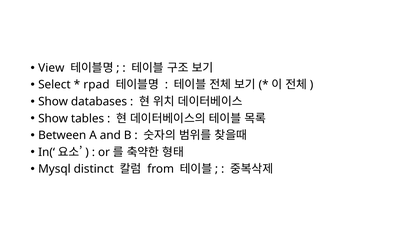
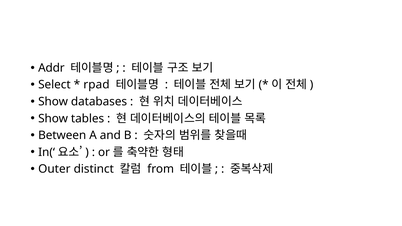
View: View -> Addr
Mysql: Mysql -> Outer
